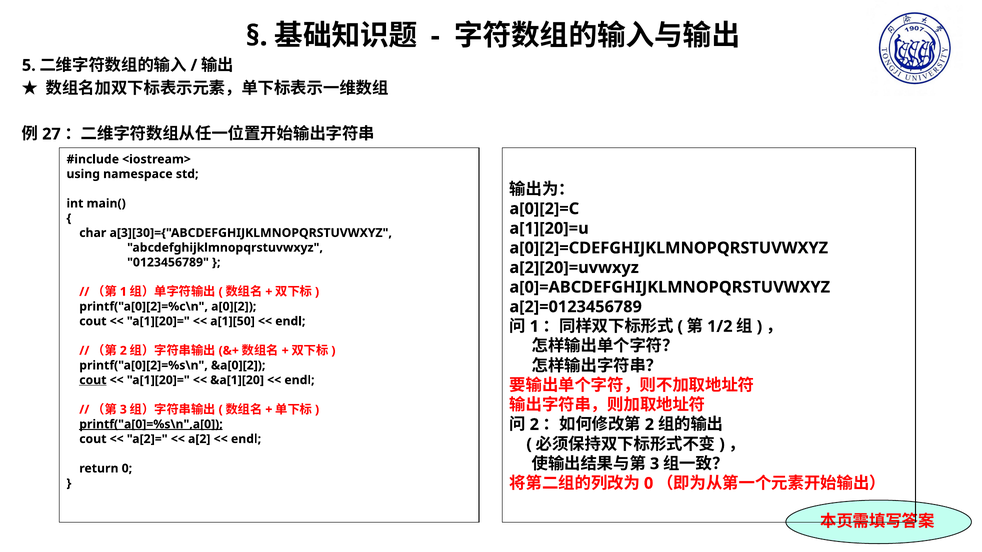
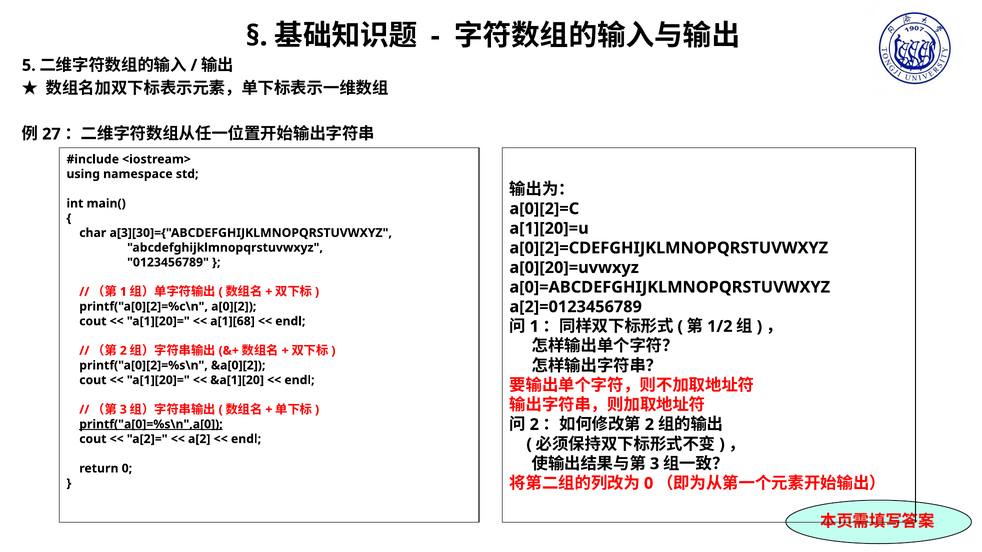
a[2][20]=uvwxyz: a[2][20]=uvwxyz -> a[0][20]=uvwxyz
a[1][50: a[1][50 -> a[1][68
cout at (93, 380) underline: present -> none
